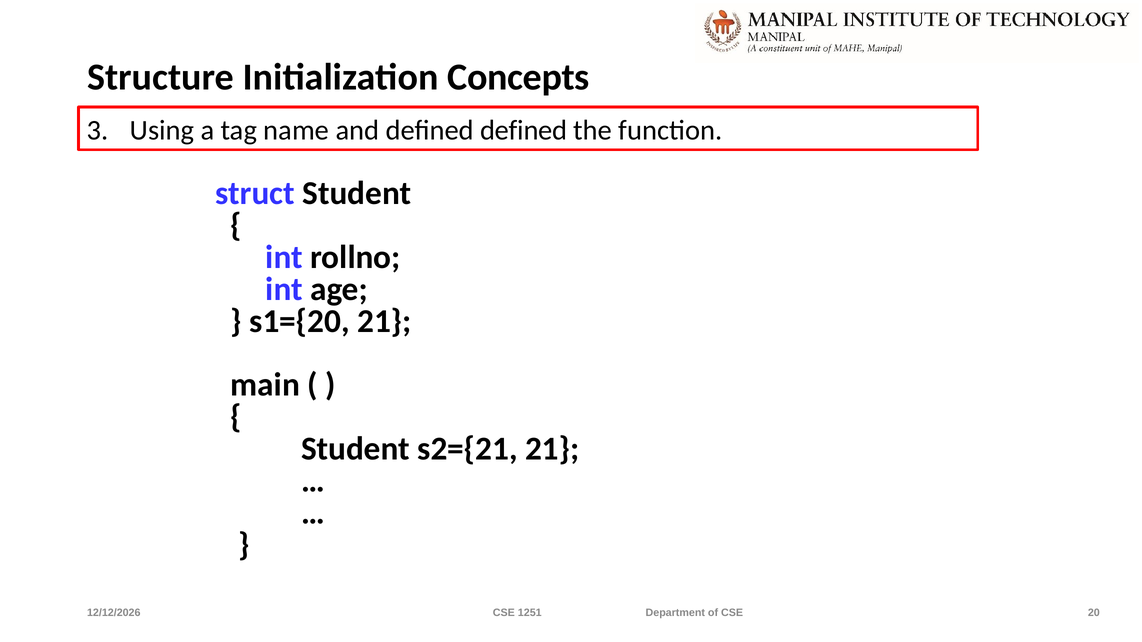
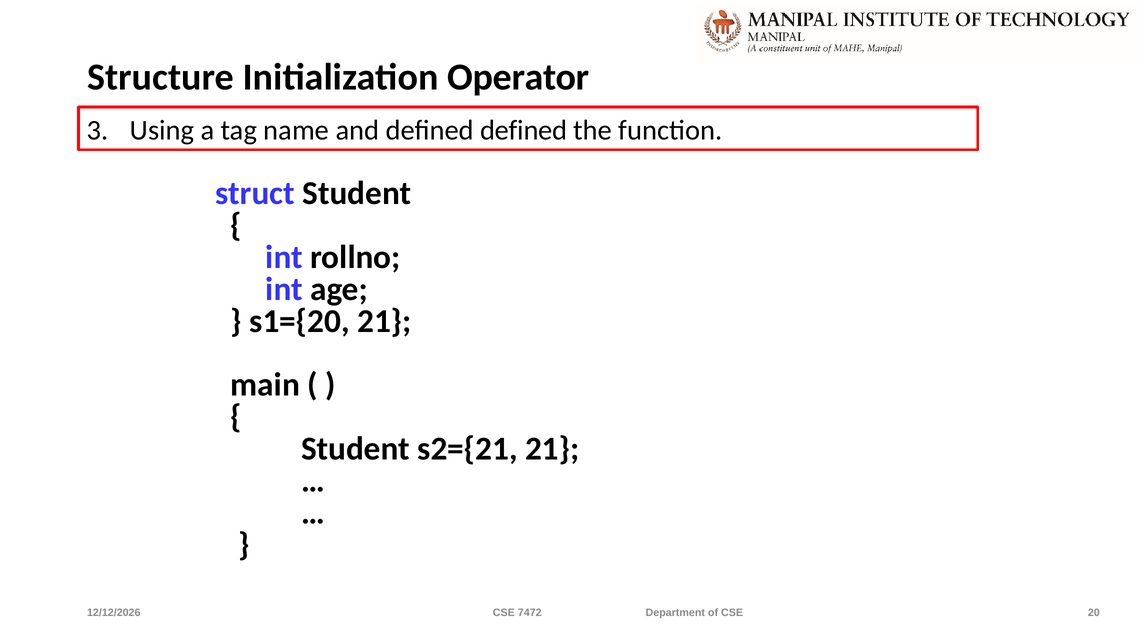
Concepts: Concepts -> Operator
1251: 1251 -> 7472
